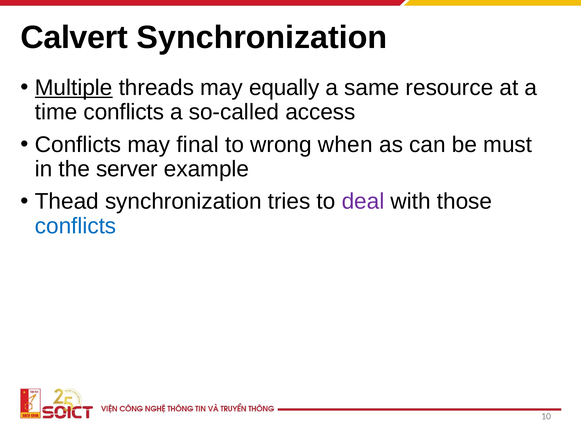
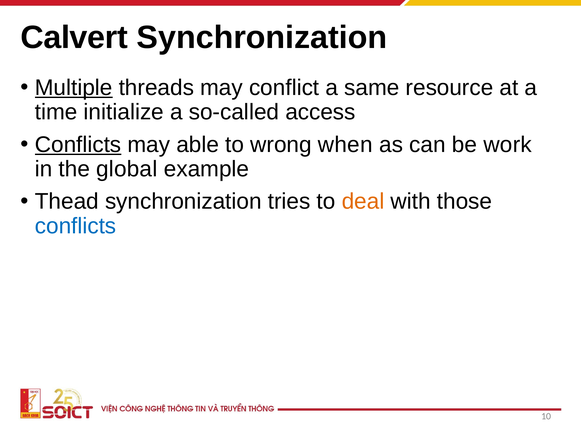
equally: equally -> conflict
time conflicts: conflicts -> initialize
Conflicts at (78, 144) underline: none -> present
final: final -> able
must: must -> work
server: server -> global
deal colour: purple -> orange
